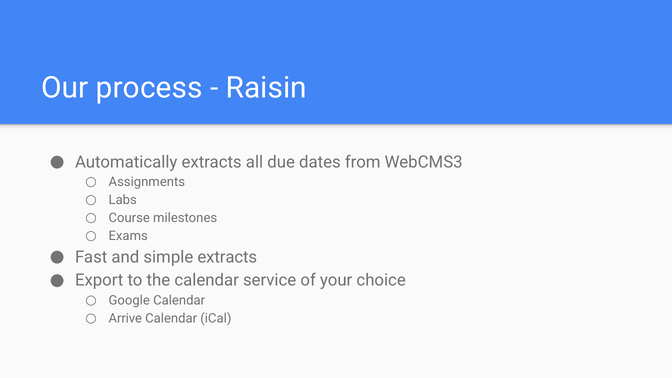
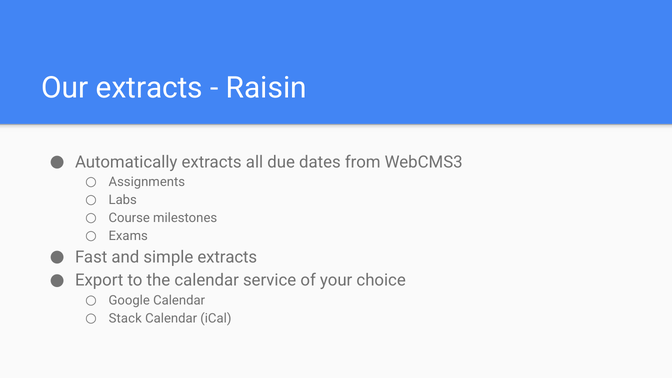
Our process: process -> extracts
Arrive: Arrive -> Stack
